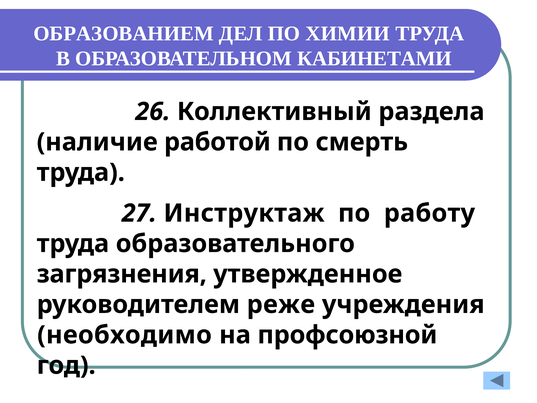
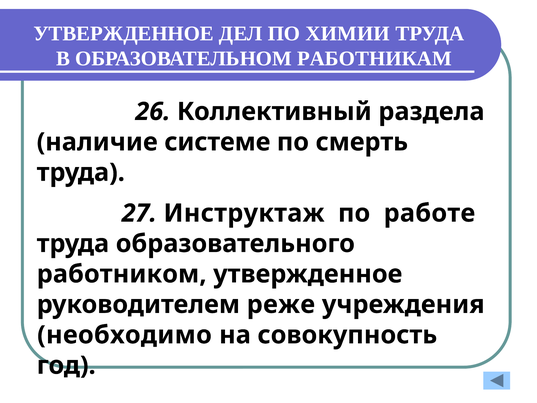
ОБРАЗОВАНИЕМ at (124, 34): ОБРАЗОВАНИЕМ -> УТВЕРЖДЕННОЕ
КАБИНЕТАМИ: КАБИНЕТАМИ -> РАБОТНИКАМ
работой: работой -> системе
работу: работу -> работе
загрязнения: загрязнения -> работником
профсоюзной: профсоюзной -> совокупность
